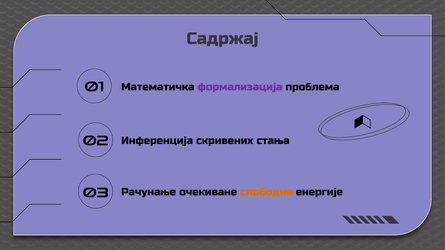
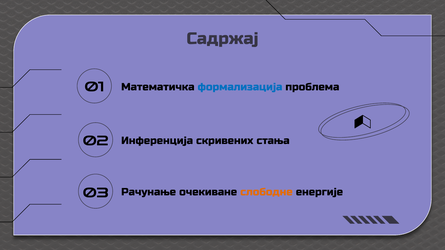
формализација colour: purple -> blue
